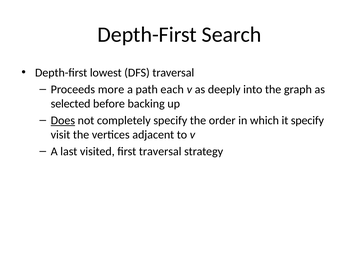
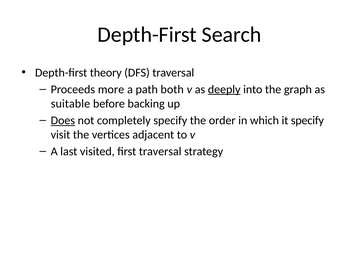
lowest: lowest -> theory
each: each -> both
deeply underline: none -> present
selected: selected -> suitable
